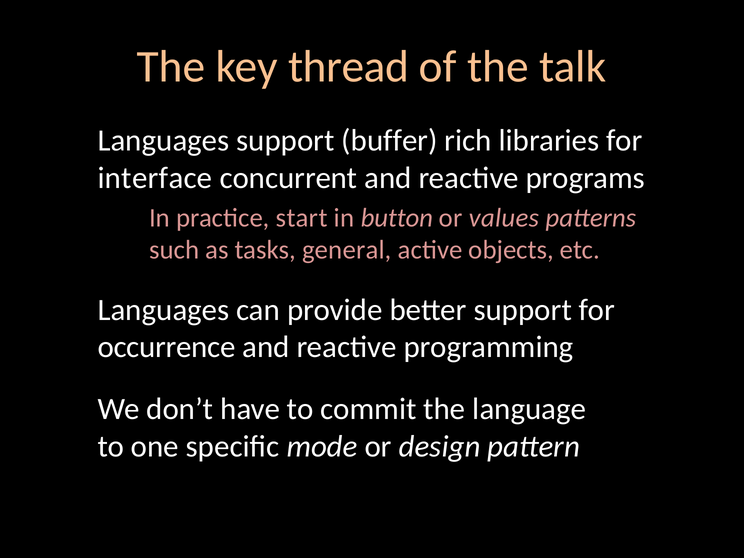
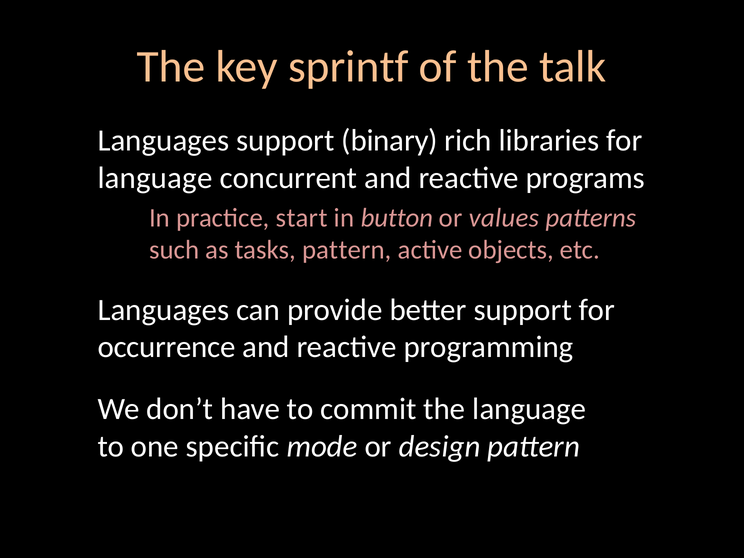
thread: thread -> sprintf
buffer: buffer -> binary
interface at (155, 178): interface -> language
tasks general: general -> pattern
